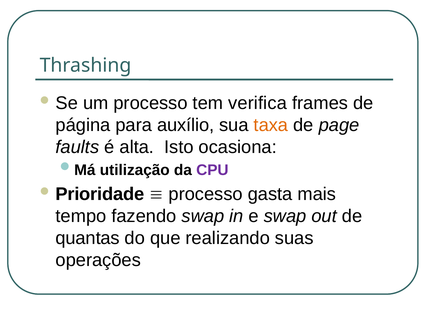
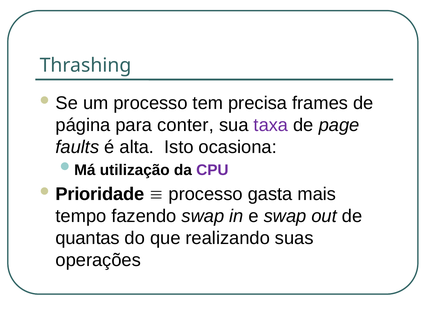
verifica: verifica -> precisa
auxílio: auxílio -> conter
taxa colour: orange -> purple
